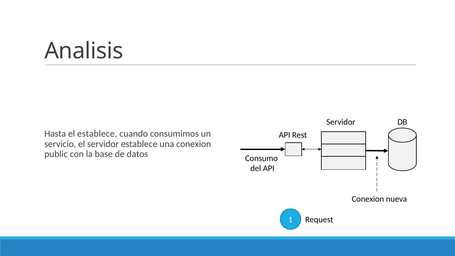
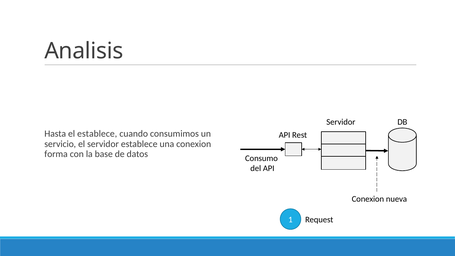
public: public -> forma
